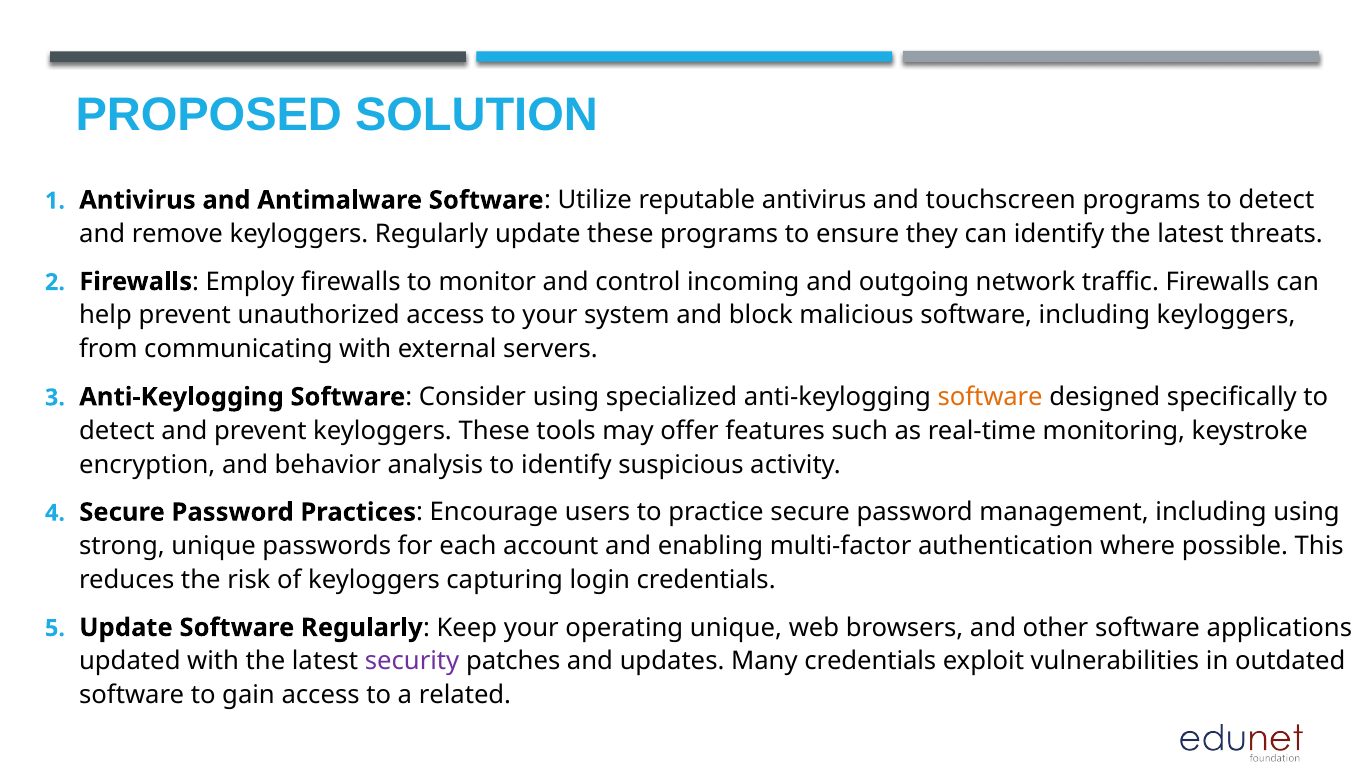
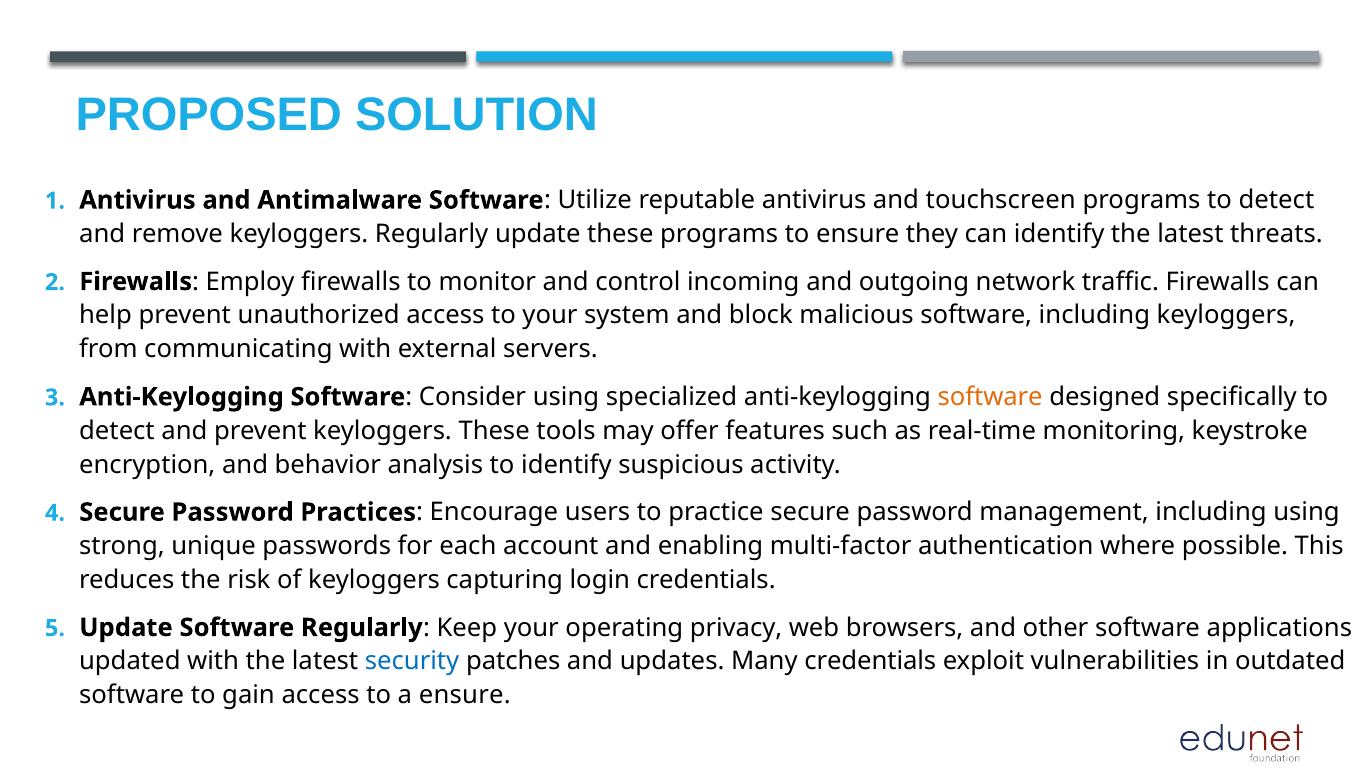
operating unique: unique -> privacy
security colour: purple -> blue
a related: related -> ensure
